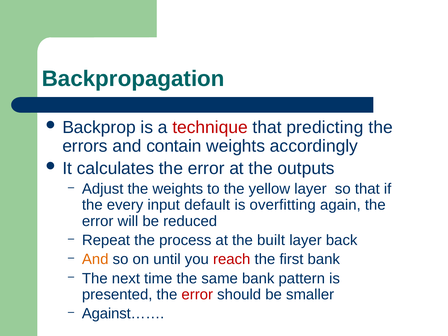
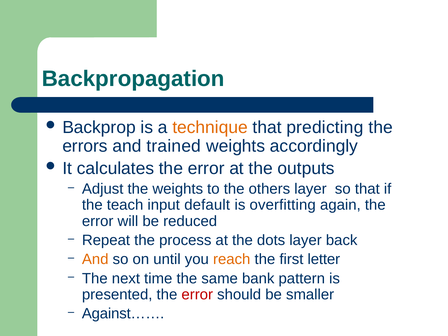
technique colour: red -> orange
contain: contain -> trained
yellow: yellow -> others
every: every -> teach
built: built -> dots
reach colour: red -> orange
first bank: bank -> letter
